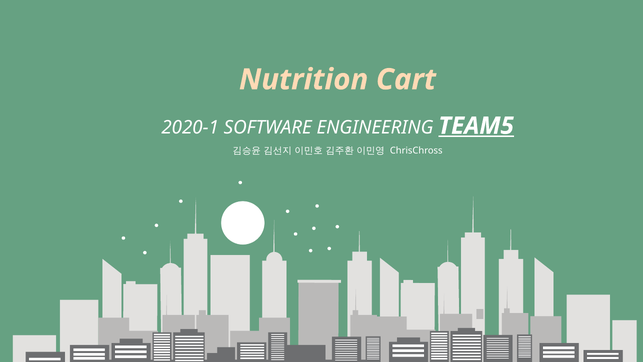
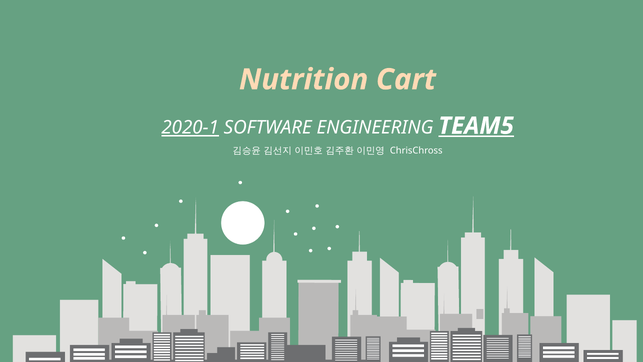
2020-1 underline: none -> present
